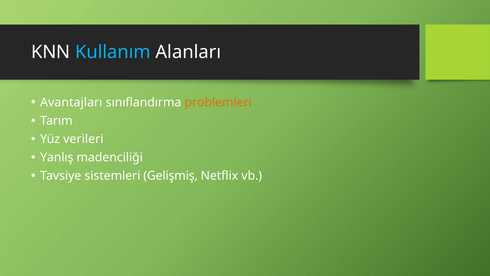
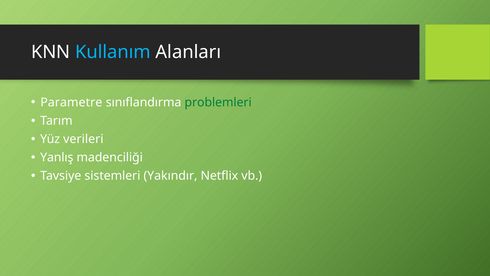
Avantajları: Avantajları -> Parametre
problemleri colour: orange -> green
Gelişmiş: Gelişmiş -> Yakındır
